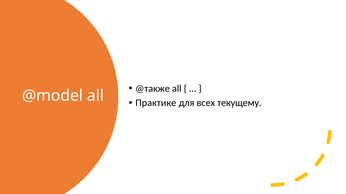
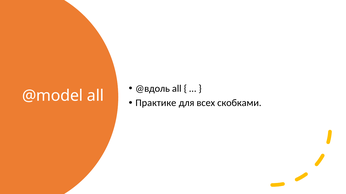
@также: @также -> @вдоль
текущему: текущему -> скобками
